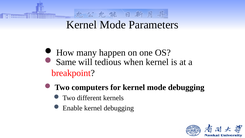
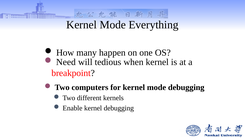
Parameters: Parameters -> Everything
Same: Same -> Need
